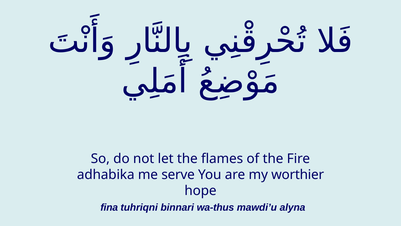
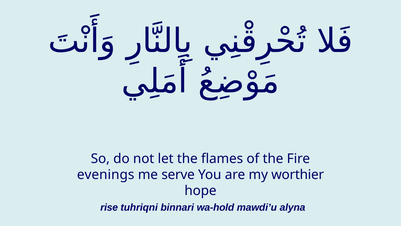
adhabika: adhabika -> evenings
fina: fina -> rise
wa-thus: wa-thus -> wa-hold
